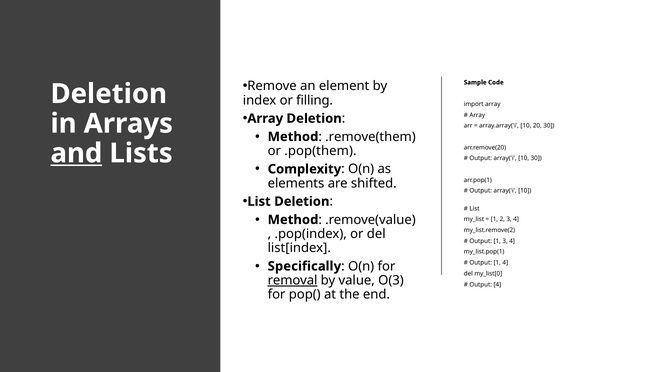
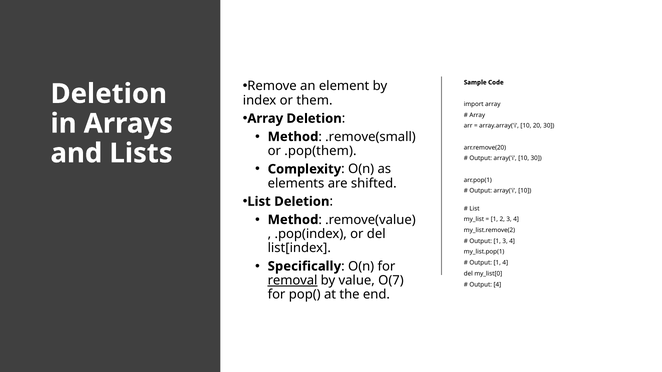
filling: filling -> them
.remove(them: .remove(them -> .remove(small
and underline: present -> none
O(3: O(3 -> O(7
